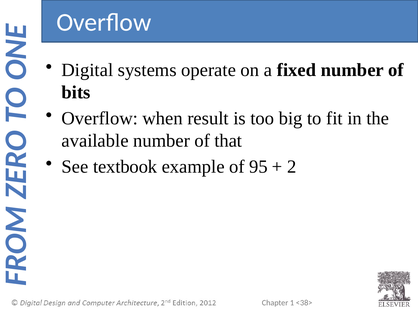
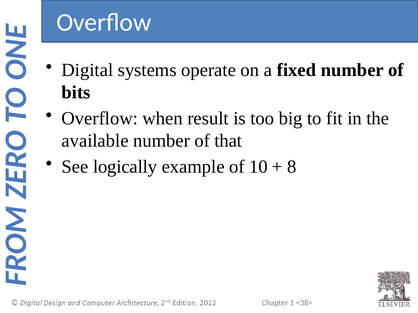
textbook: textbook -> logically
95: 95 -> 10
2: 2 -> 8
